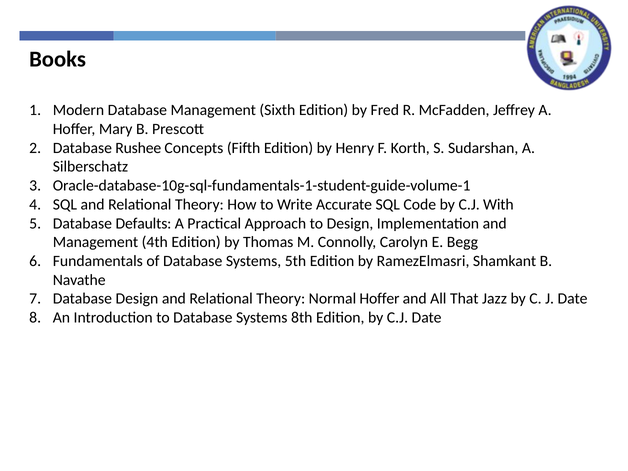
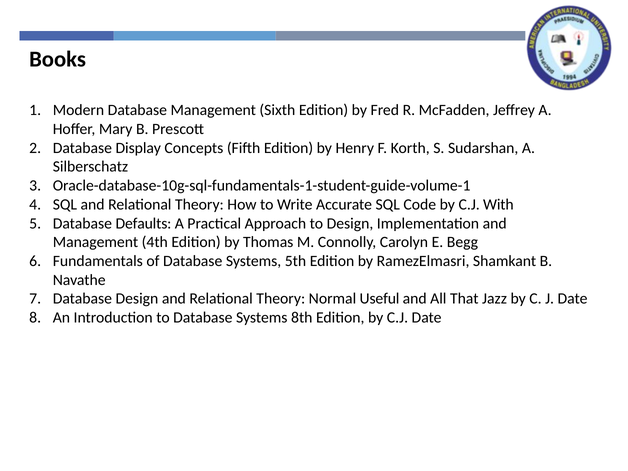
Rushee: Rushee -> Display
Normal Hoffer: Hoffer -> Useful
